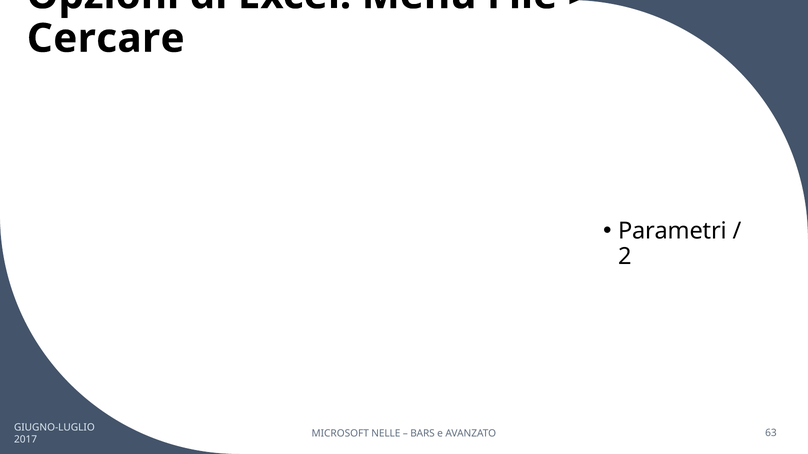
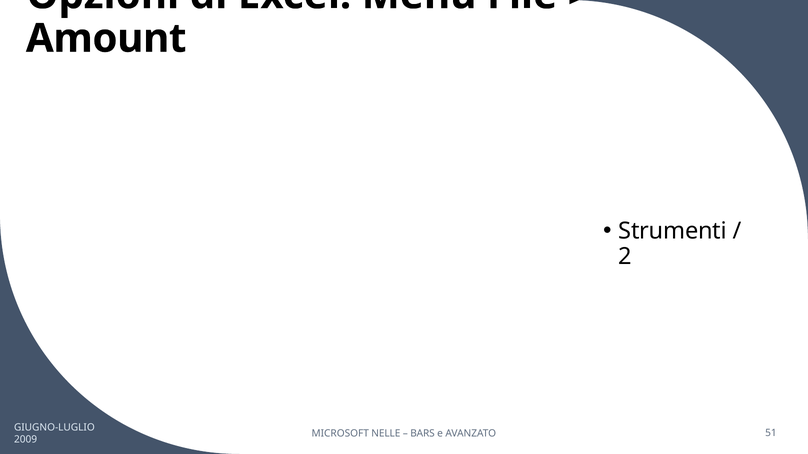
Cercare: Cercare -> Amount
Parametri: Parametri -> Strumenti
63: 63 -> 51
2017: 2017 -> 2009
